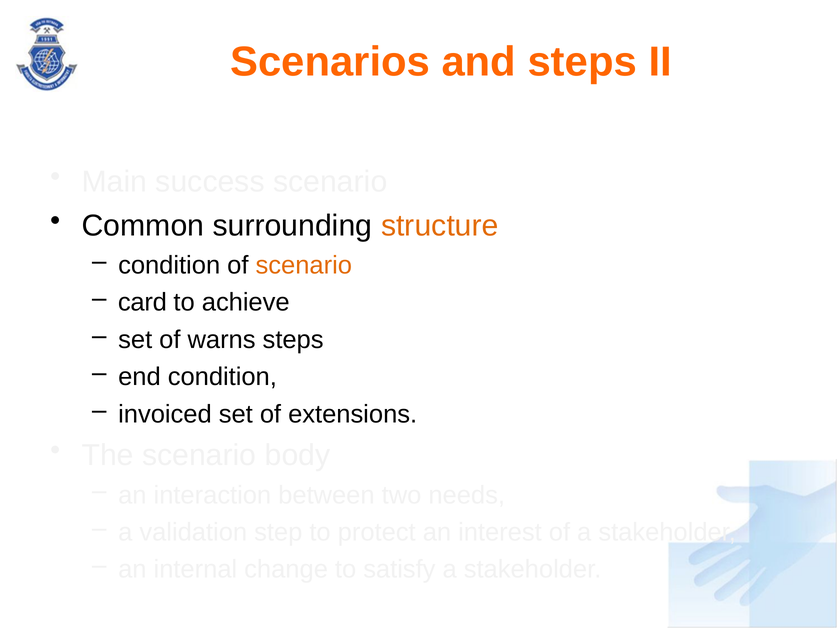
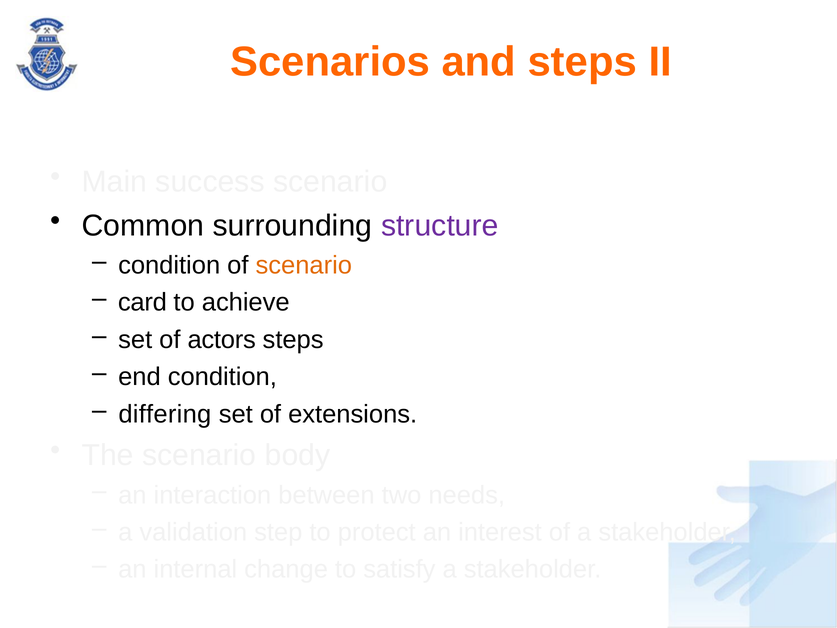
structure colour: orange -> purple
warns: warns -> actors
invoiced: invoiced -> differing
